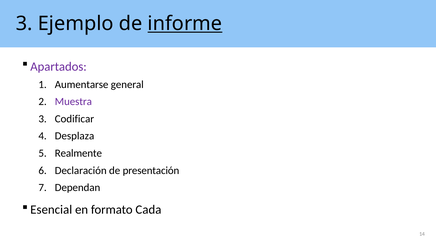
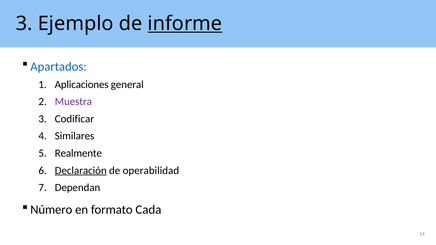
Apartados colour: purple -> blue
Aumentarse: Aumentarse -> Aplicaciones
Desplaza: Desplaza -> Similares
Declaración underline: none -> present
presentación: presentación -> operabilidad
Esencial: Esencial -> Número
